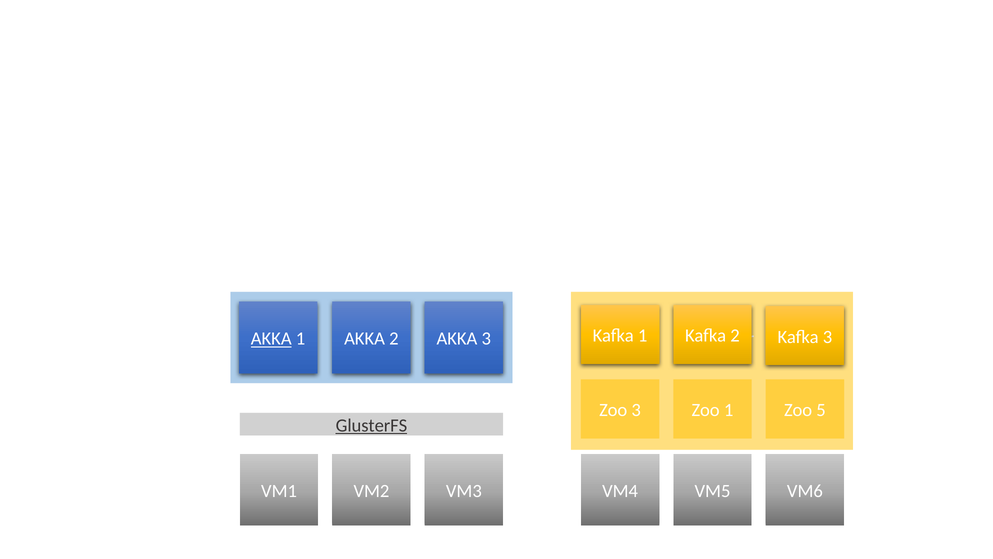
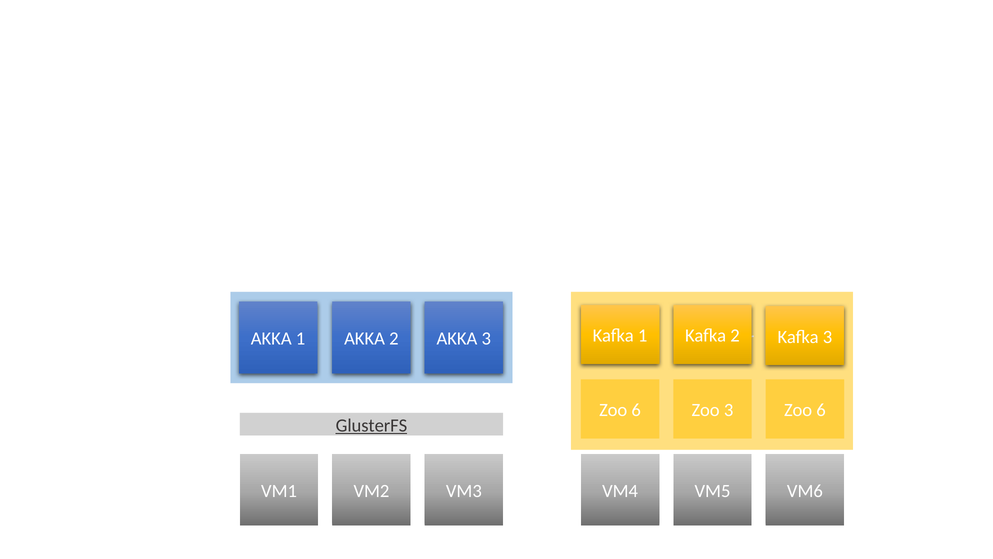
AKKA at (271, 339) underline: present -> none
3 at (636, 410): 3 -> 6
Zoo 1: 1 -> 3
5 at (821, 410): 5 -> 6
